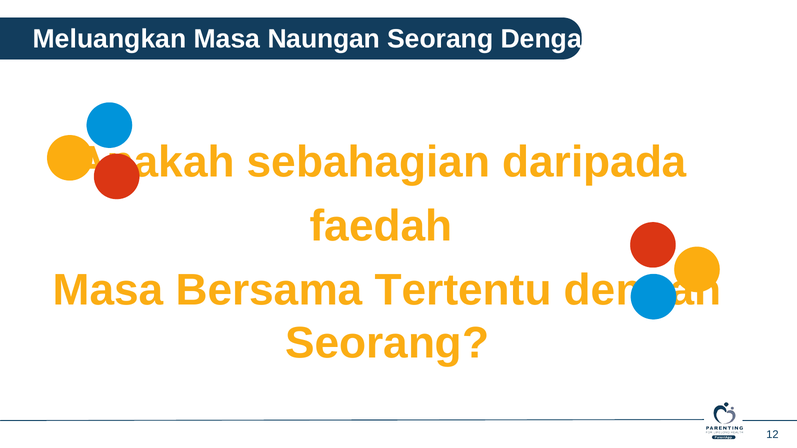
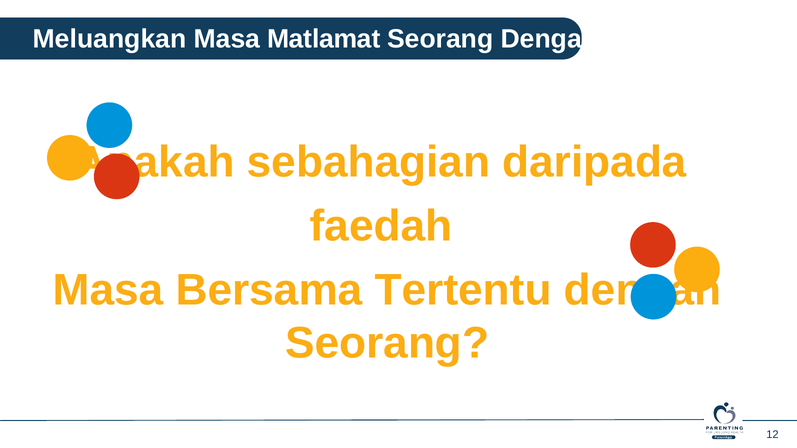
Naungan: Naungan -> Matlamat
